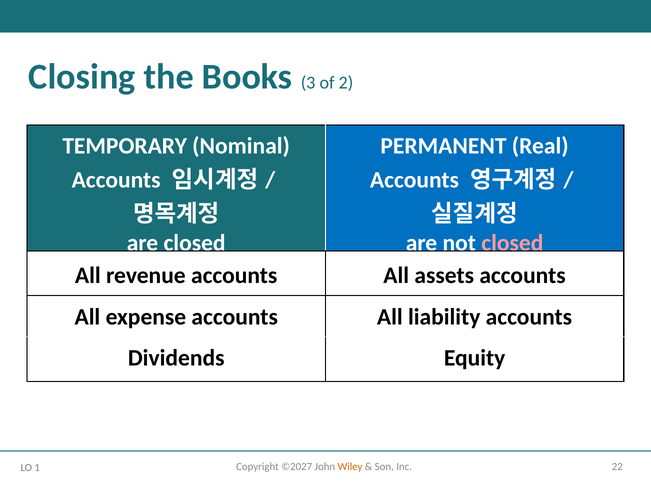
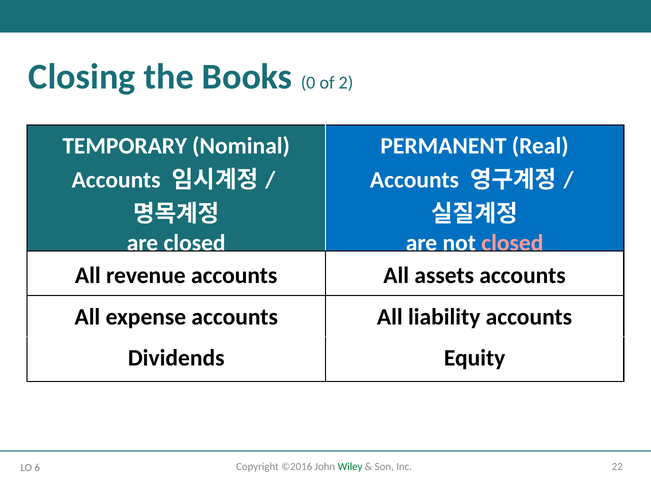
3: 3 -> 0
©2027: ©2027 -> ©2016
Wiley colour: orange -> green
1: 1 -> 6
